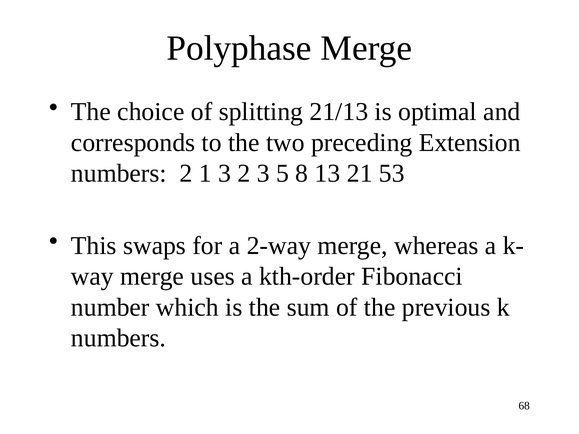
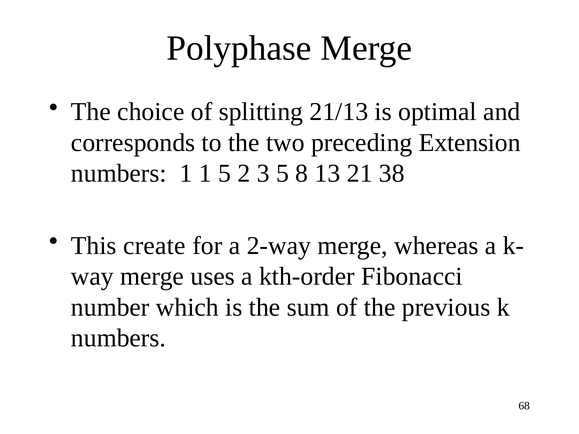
numbers 2: 2 -> 1
1 3: 3 -> 5
53: 53 -> 38
swaps: swaps -> create
